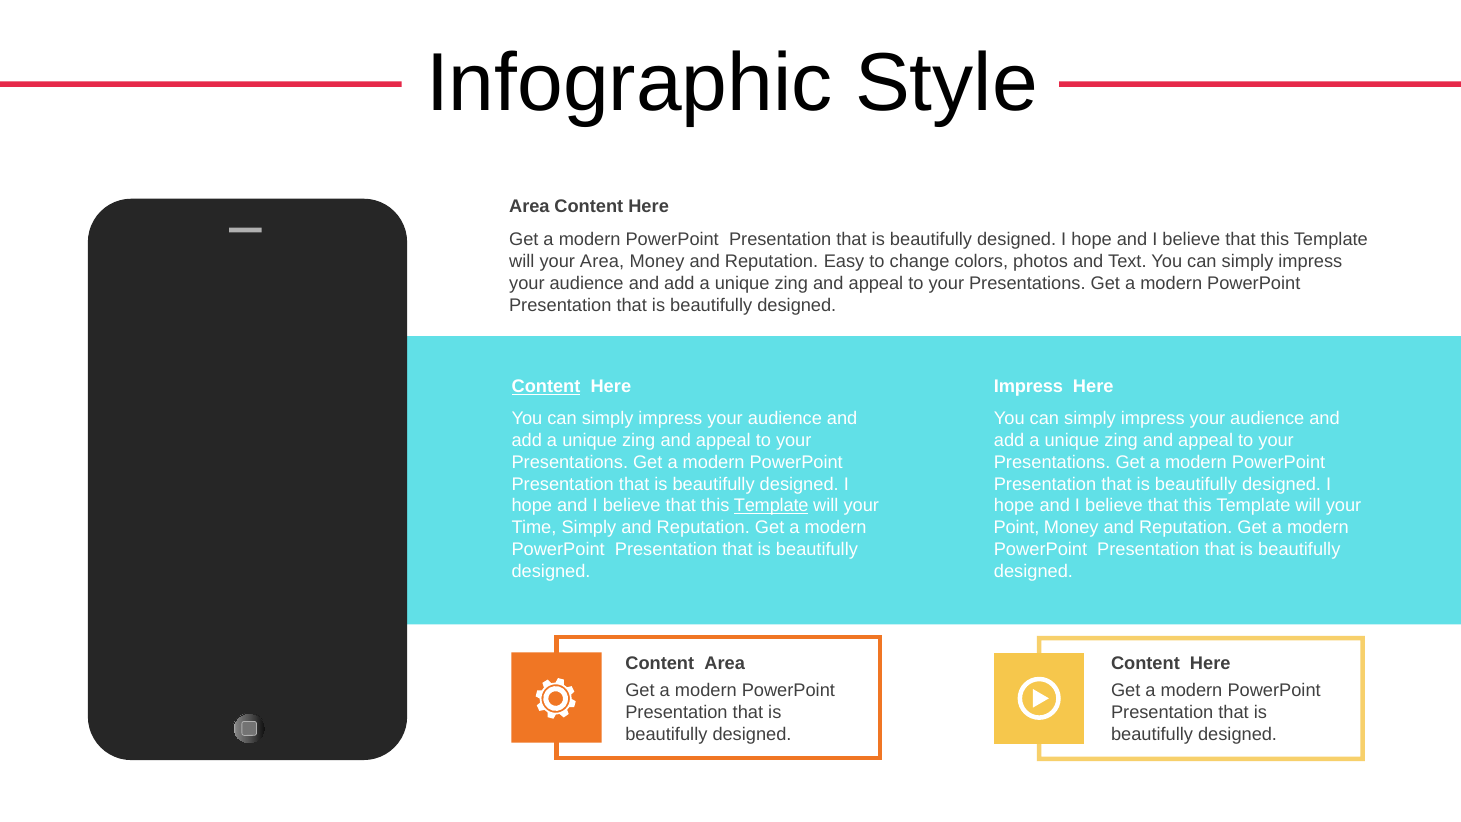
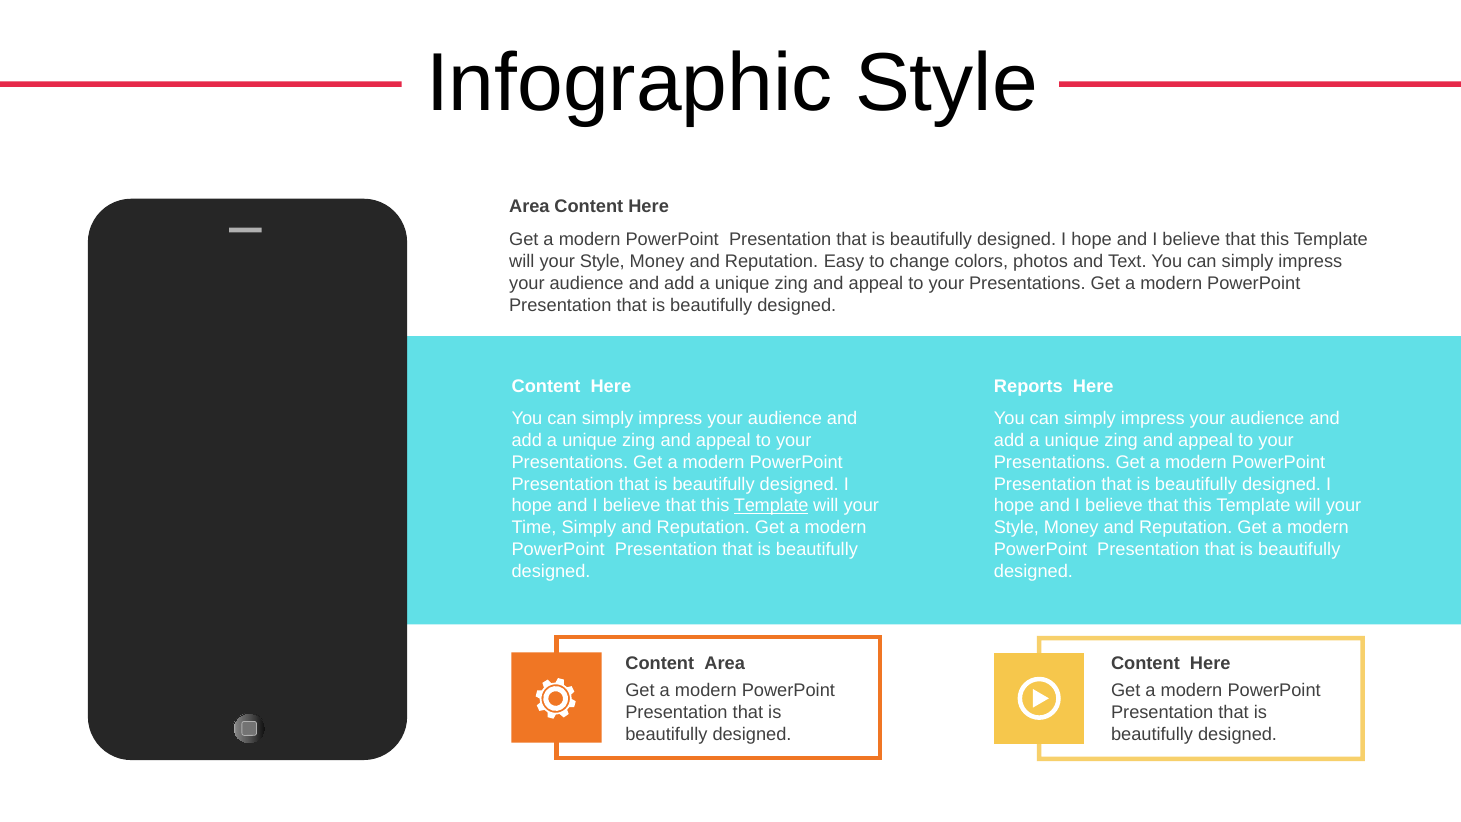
Area at (602, 262): Area -> Style
Content at (546, 387) underline: present -> none
Impress at (1028, 387): Impress -> Reports
Point at (1016, 528): Point -> Style
